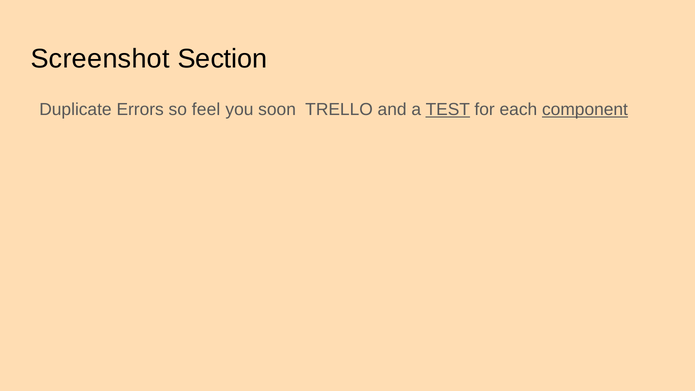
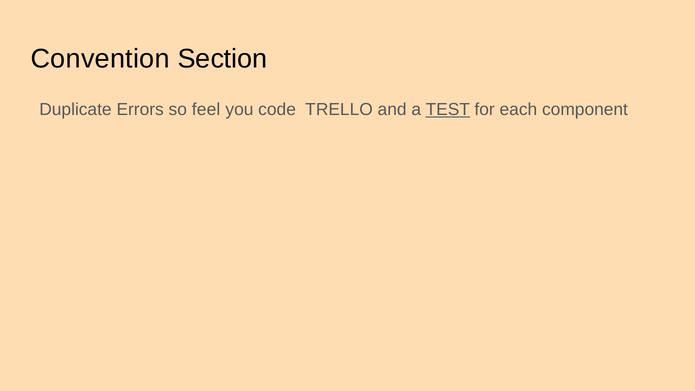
Screenshot: Screenshot -> Convention
soon: soon -> code
component underline: present -> none
